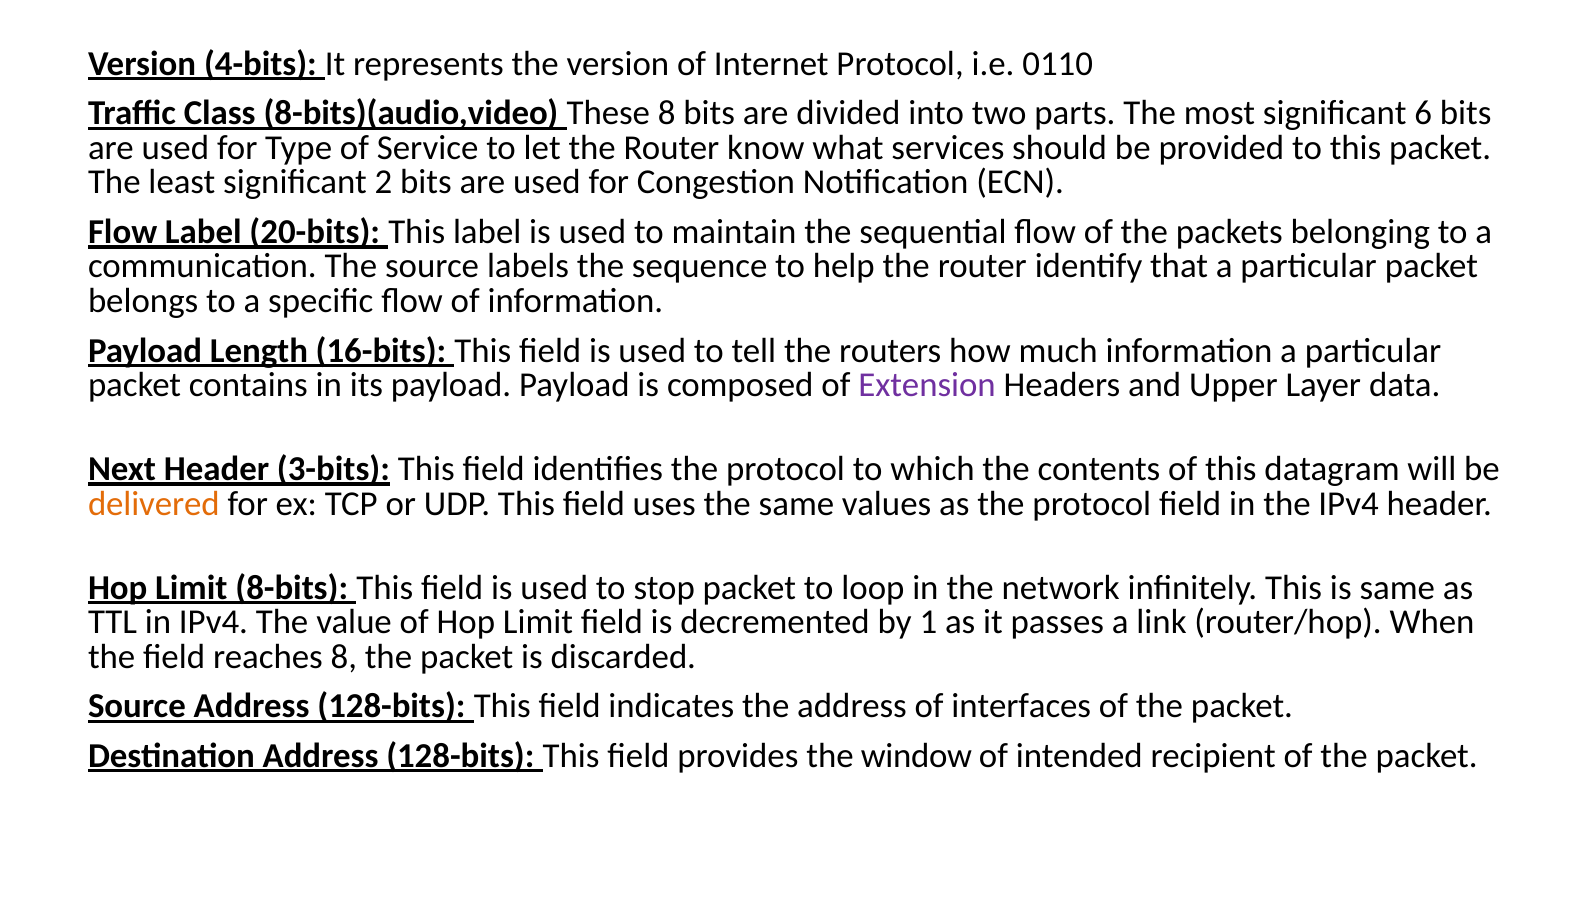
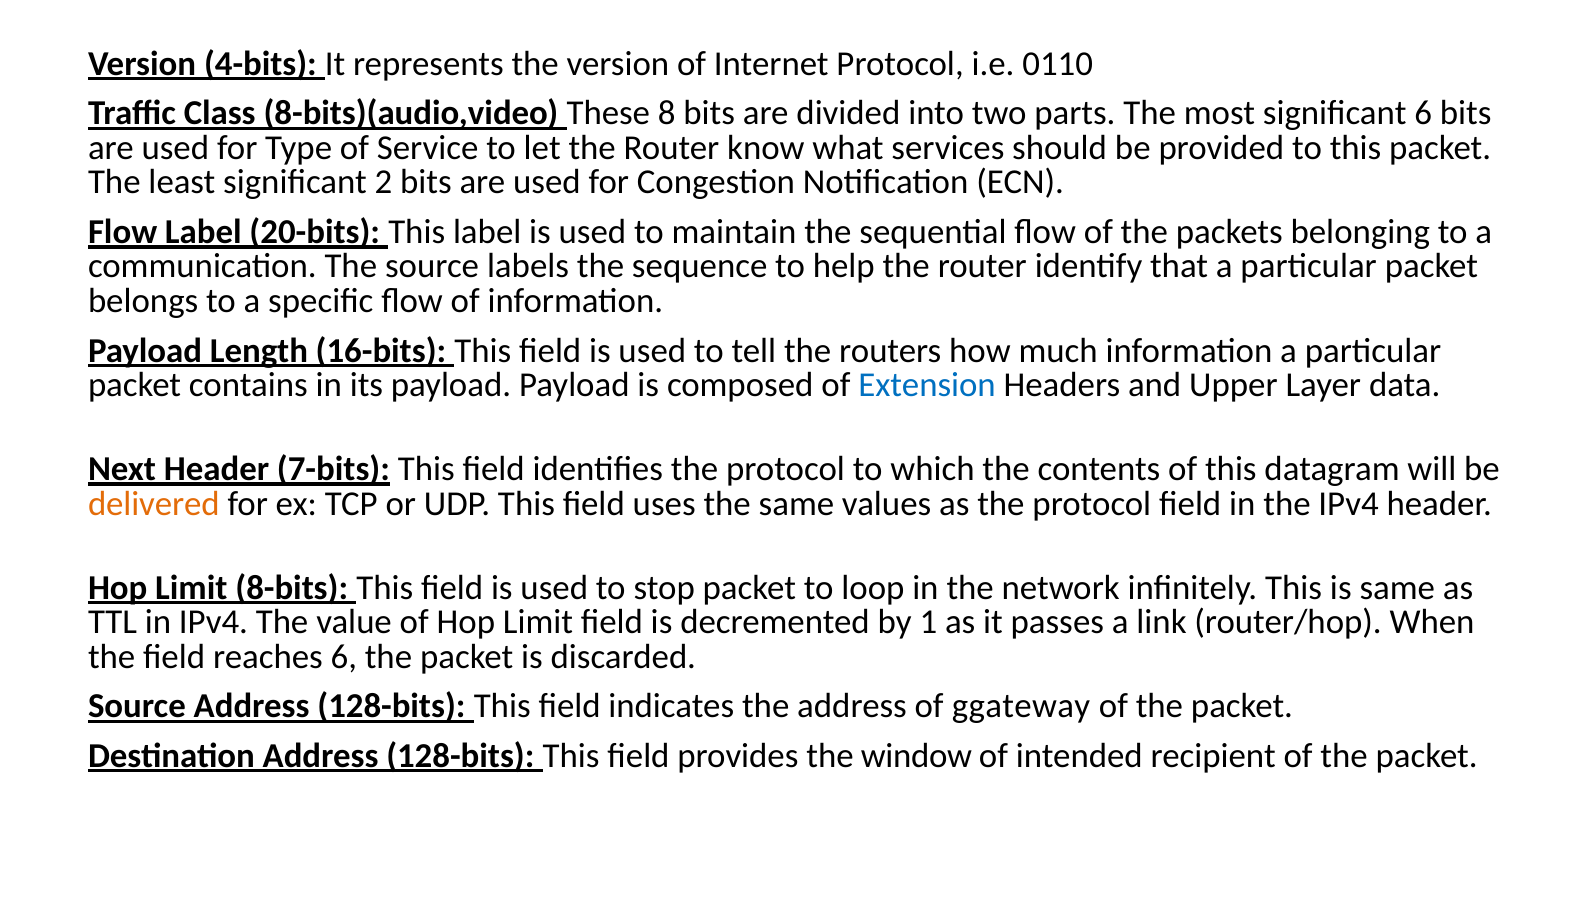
Extension colour: purple -> blue
3-bits: 3-bits -> 7-bits
reaches 8: 8 -> 6
interfaces: interfaces -> ggateway
